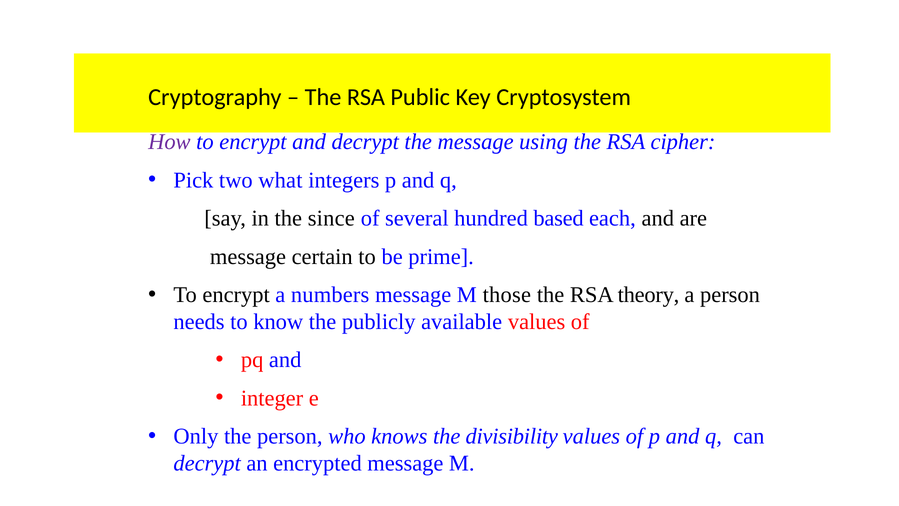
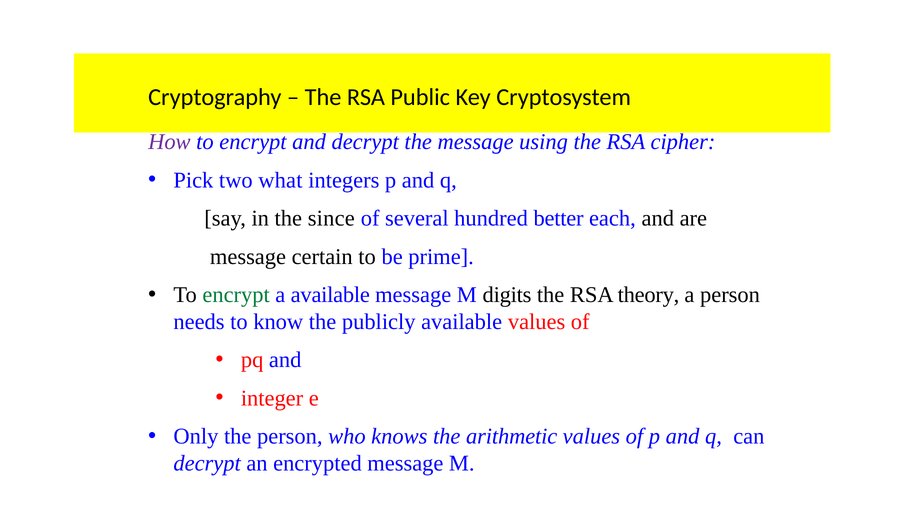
based: based -> better
encrypt at (236, 295) colour: black -> green
a numbers: numbers -> available
those: those -> digits
divisibility: divisibility -> arithmetic
